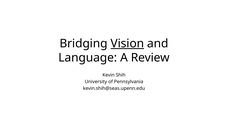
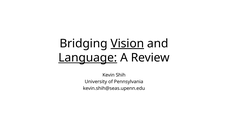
Language underline: none -> present
